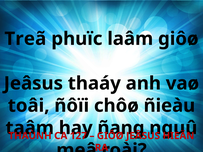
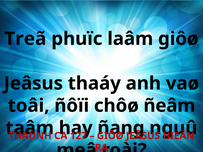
ñieàu: ñieàu -> ñeâm
